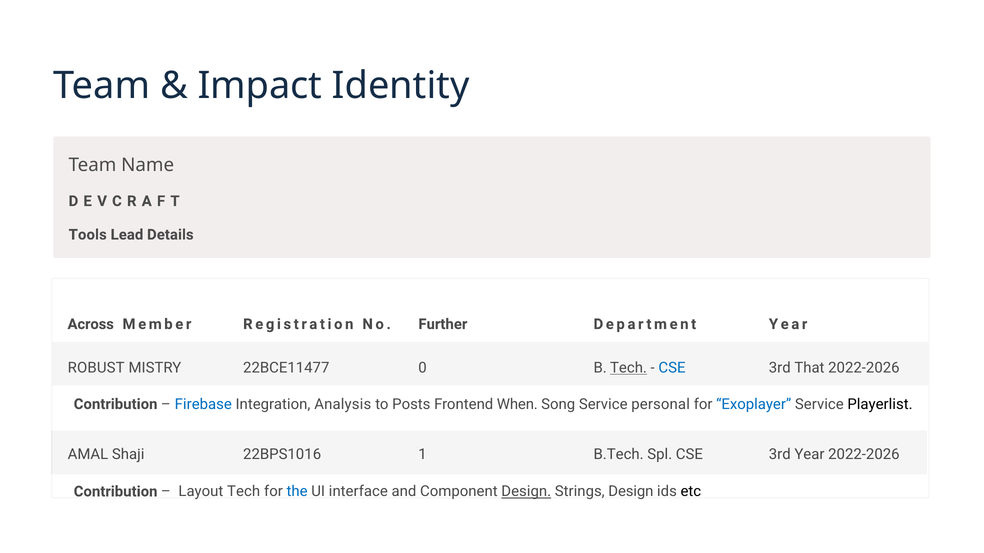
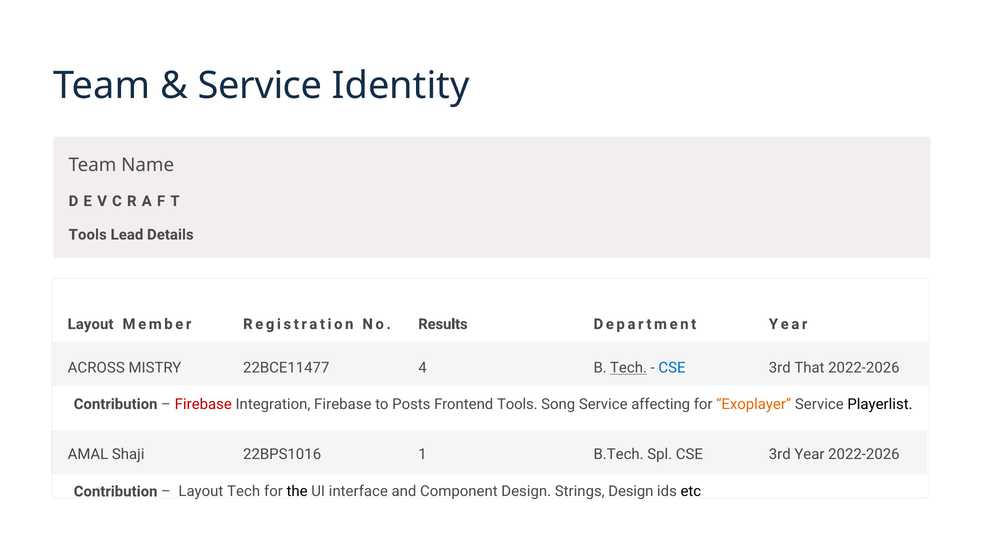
Impact at (260, 86): Impact -> Service
Across at (91, 324): Across -> Layout
Further: Further -> Results
ROBUST: ROBUST -> ACROSS
0: 0 -> 4
Firebase at (203, 404) colour: blue -> red
Integration Analysis: Analysis -> Firebase
Frontend When: When -> Tools
personal: personal -> affecting
Exoplayer colour: blue -> orange
the colour: blue -> black
Design at (526, 492) underline: present -> none
